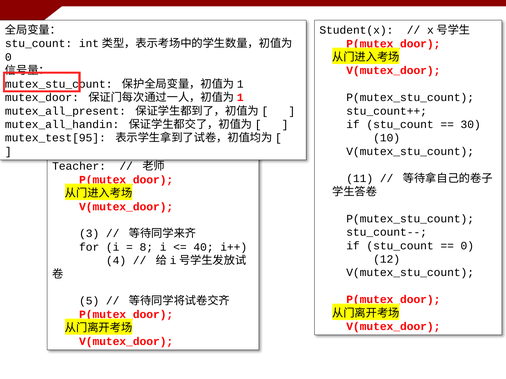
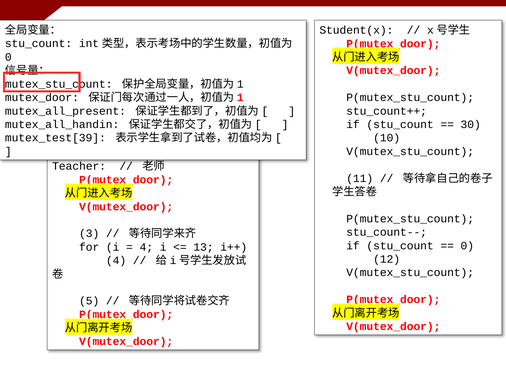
mutex_test[95: mutex_test[95 -> mutex_test[39
8 at (146, 247): 8 -> 4
40: 40 -> 13
